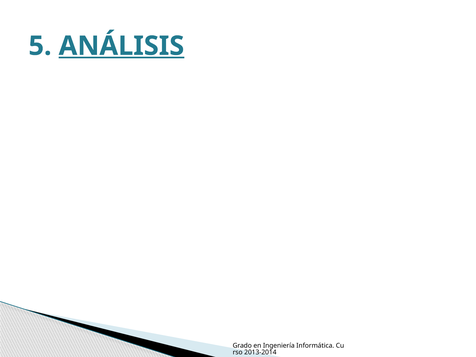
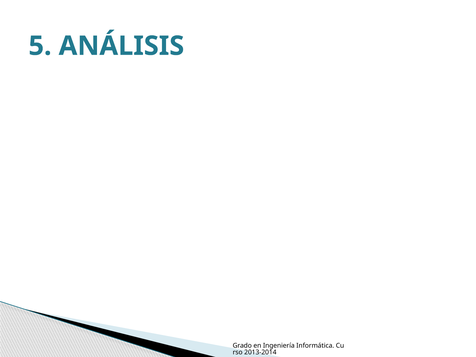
ANÁLISIS underline: present -> none
